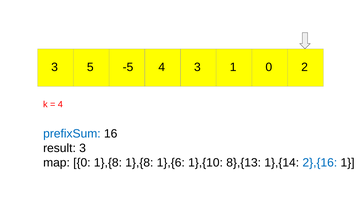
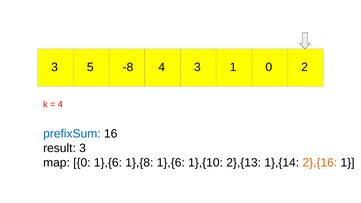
-5: -5 -> -8
0 1},{8: 1},{8 -> 1},{6
8},{13: 8},{13 -> 2},{13
2},{16 colour: blue -> orange
